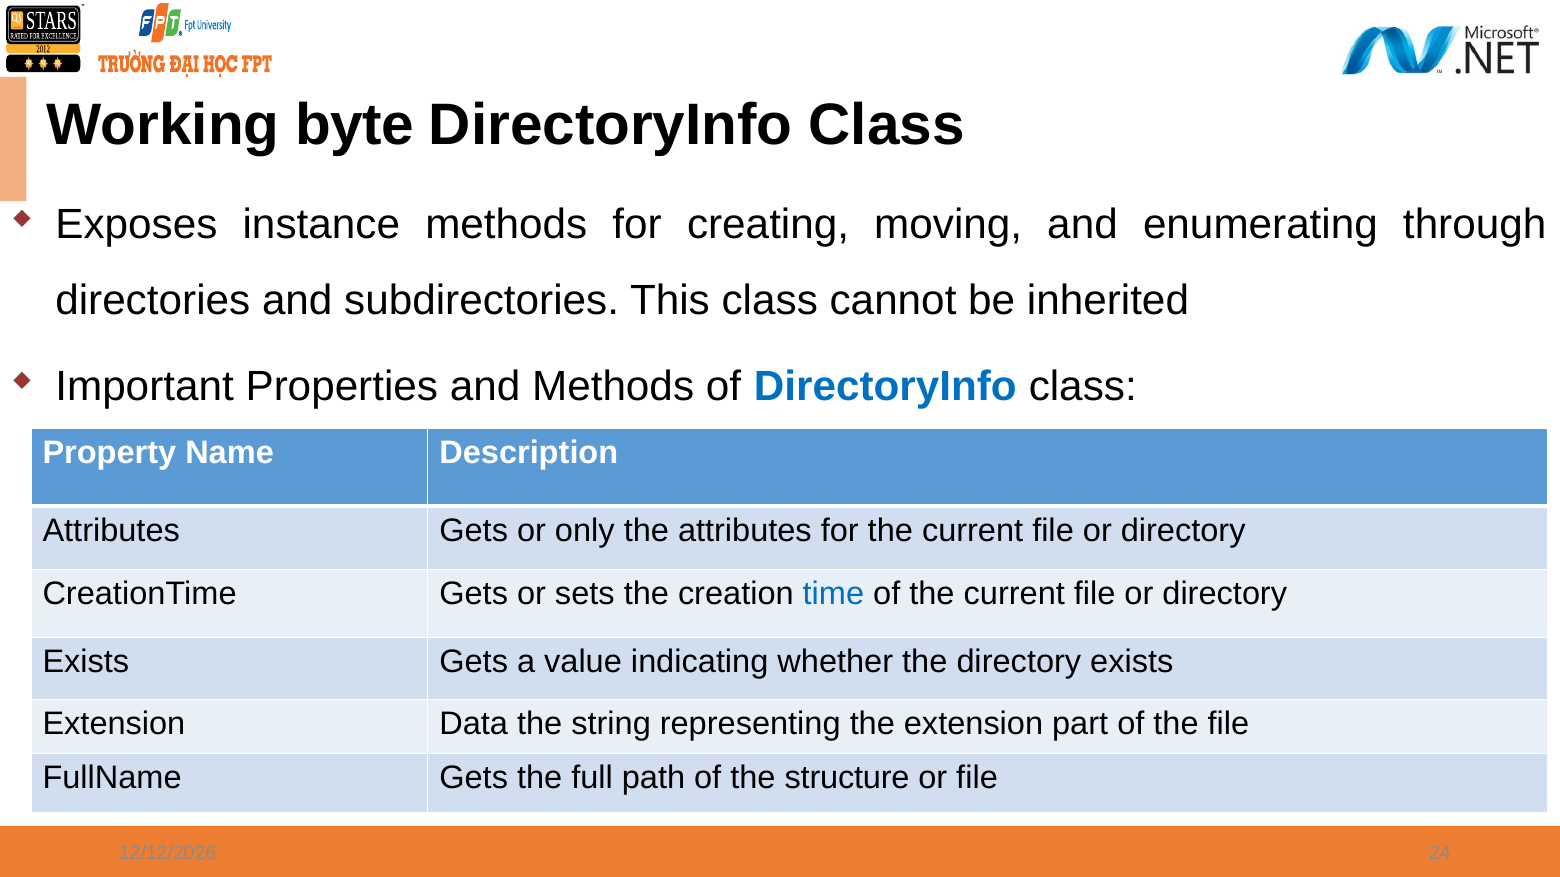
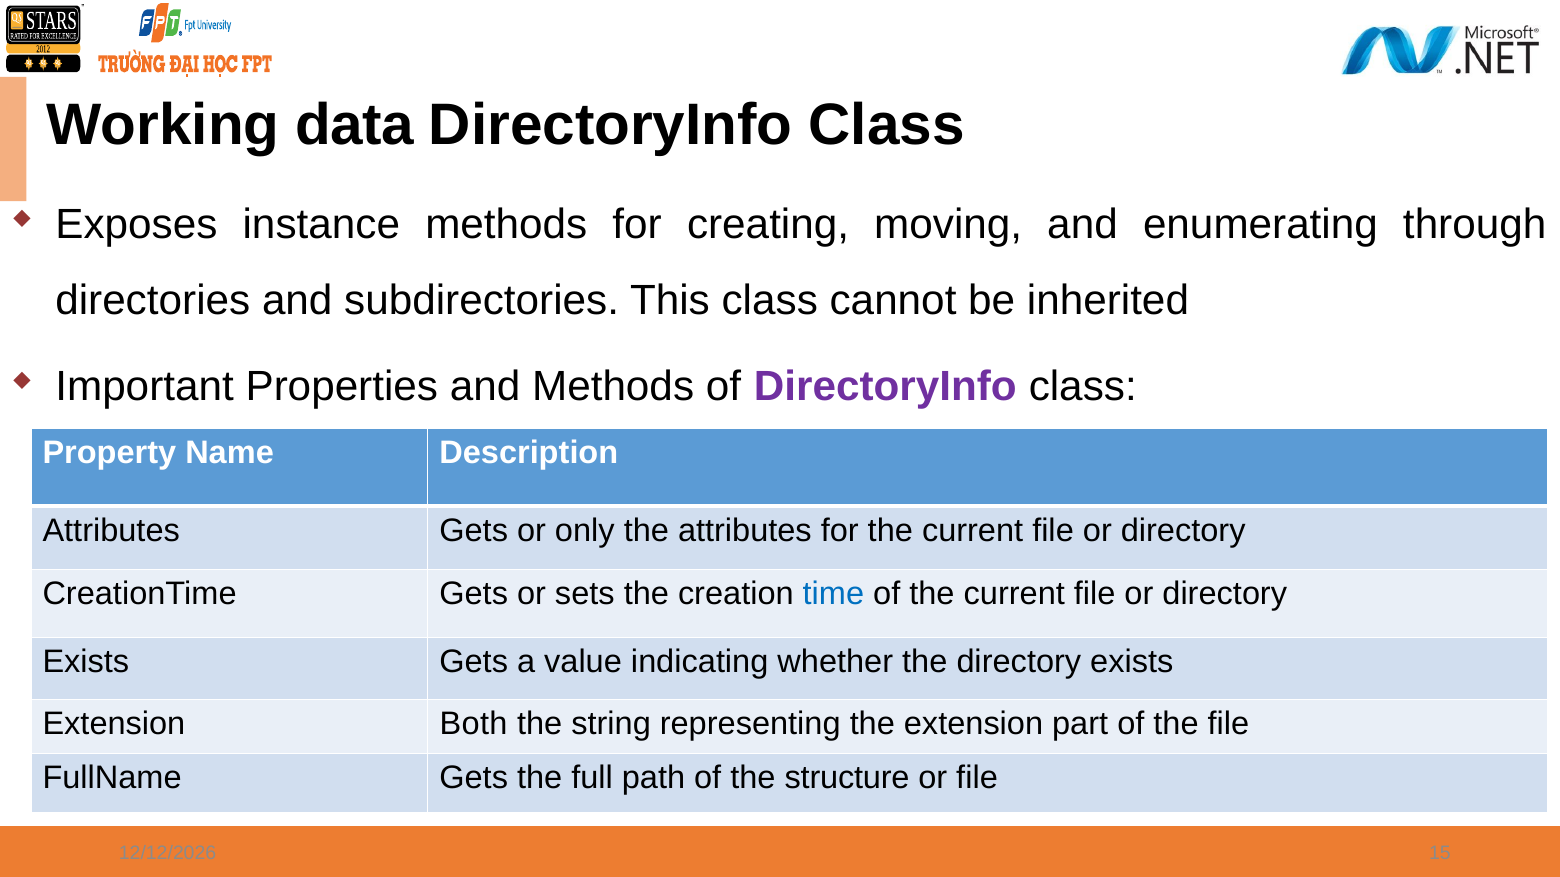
byte: byte -> data
DirectoryInfo at (885, 386) colour: blue -> purple
Data: Data -> Both
24: 24 -> 15
